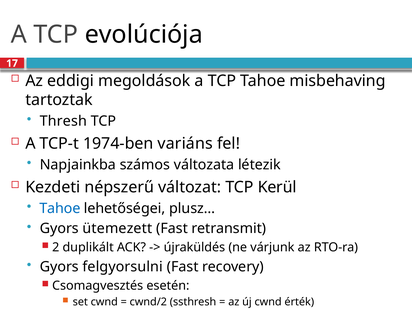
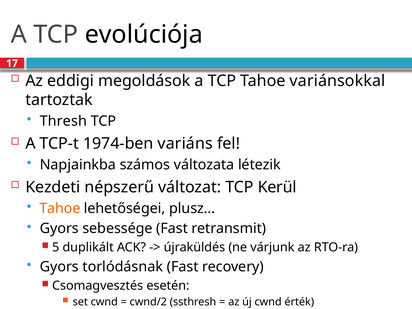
misbehaving: misbehaving -> variánsokkal
Tahoe at (60, 208) colour: blue -> orange
ütemezett: ütemezett -> sebessége
2: 2 -> 5
felgyorsulni: felgyorsulni -> torlódásnak
